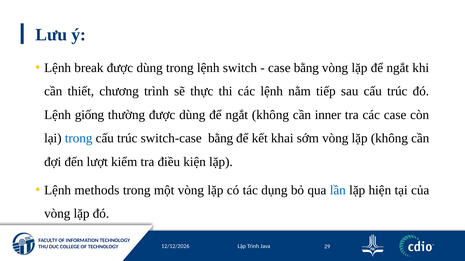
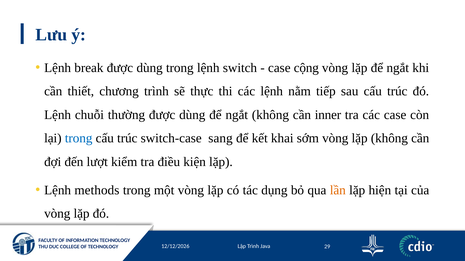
case bằng: bằng -> cộng
giống: giống -> chuỗi
switch-case bằng: bằng -> sang
lần colour: blue -> orange
